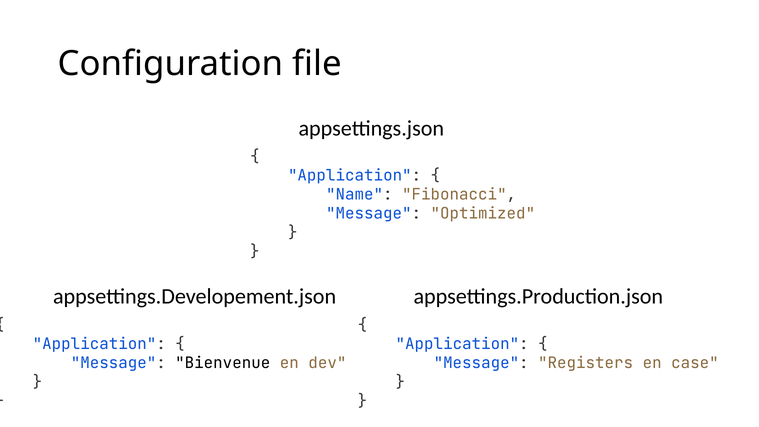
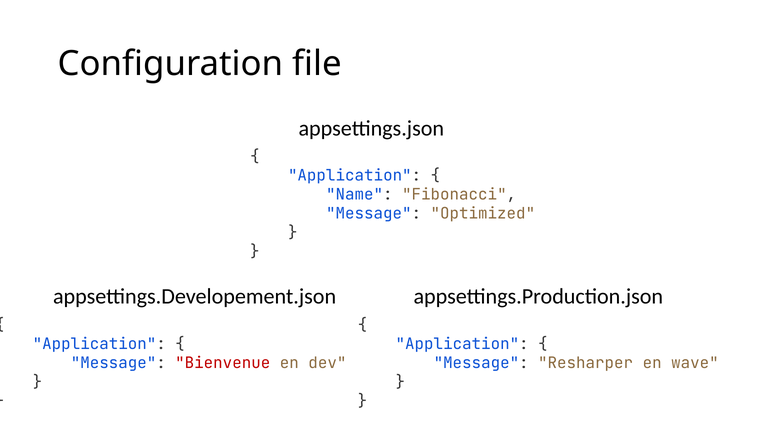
Bienvenue colour: black -> red
Registers: Registers -> Resharper
case: case -> wave
